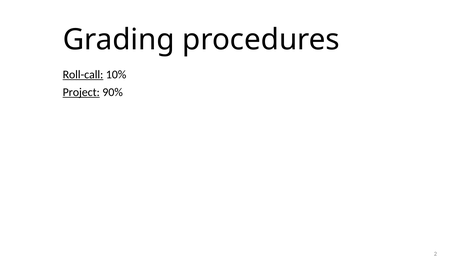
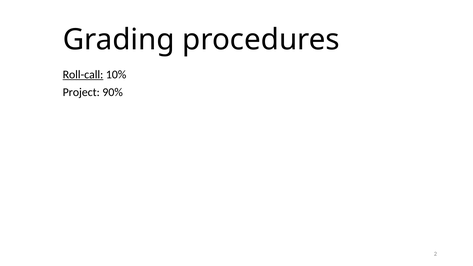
Project underline: present -> none
